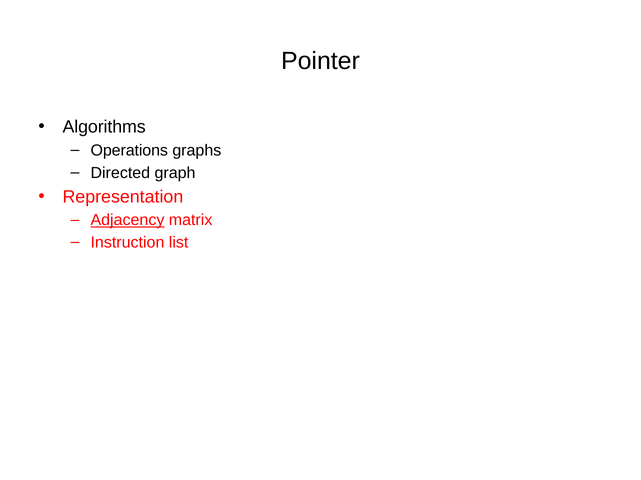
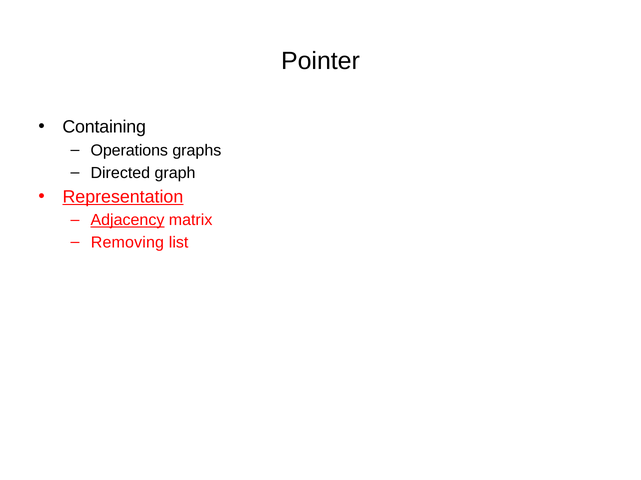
Algorithms: Algorithms -> Containing
Representation underline: none -> present
Instruction: Instruction -> Removing
